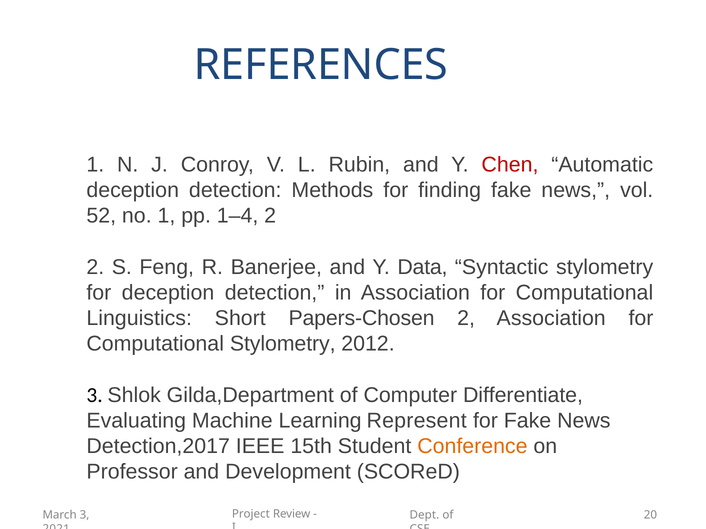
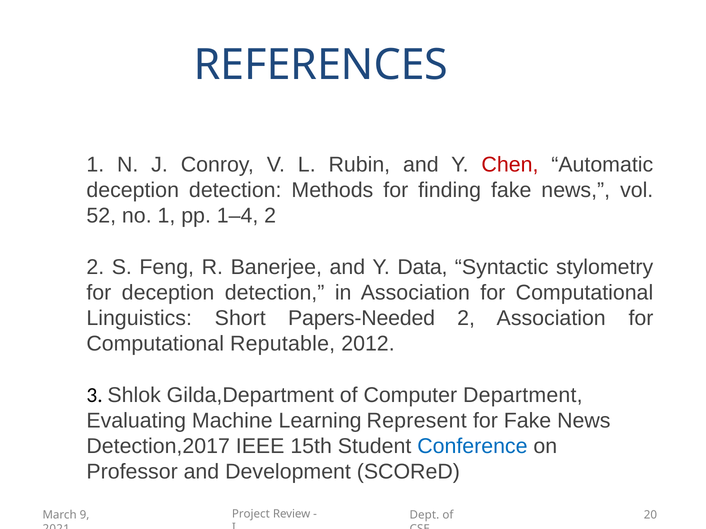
Papers-Chosen: Papers-Chosen -> Papers-Needed
Computational Stylometry: Stylometry -> Reputable
Differentiate: Differentiate -> Department
Conference colour: orange -> blue
March 3: 3 -> 9
